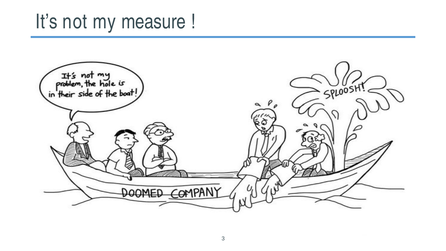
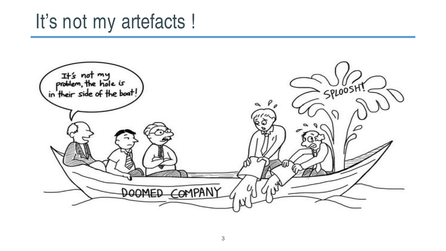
measure: measure -> artefacts
